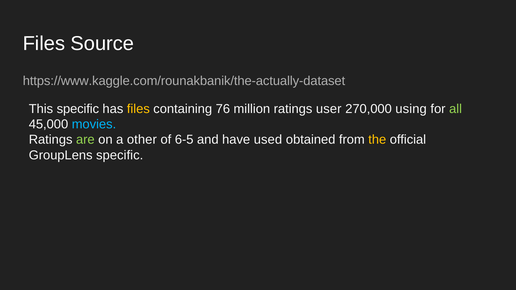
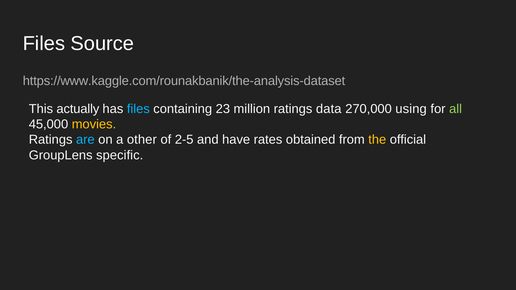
https://www.kaggle.com/rounakbanik/the-actually-dataset: https://www.kaggle.com/rounakbanik/the-actually-dataset -> https://www.kaggle.com/rounakbanik/the-analysis-dataset
This specific: specific -> actually
files at (138, 109) colour: yellow -> light blue
76: 76 -> 23
user: user -> data
movies colour: light blue -> yellow
are colour: light green -> light blue
6-5: 6-5 -> 2-5
used: used -> rates
